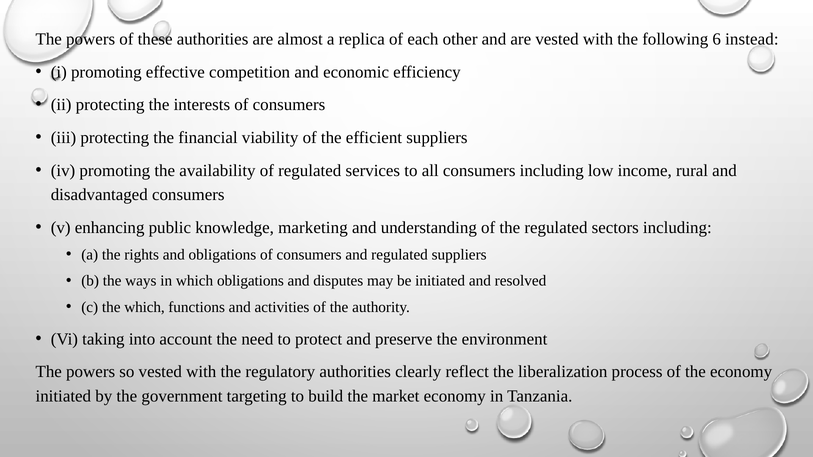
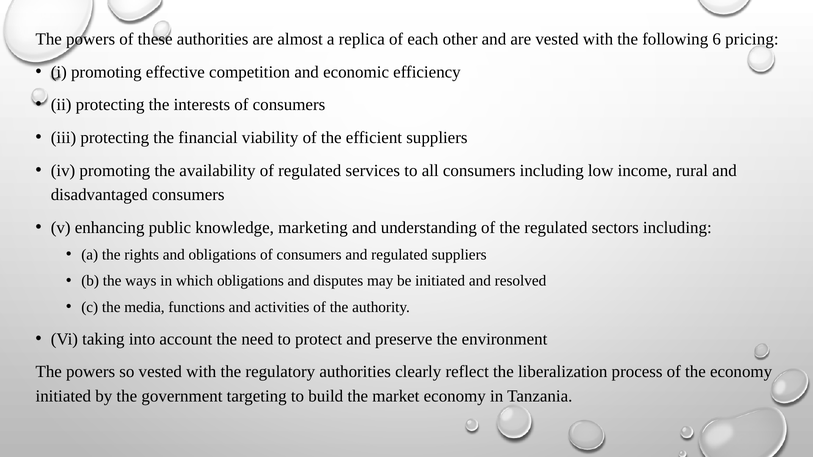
instead: instead -> pricing
the which: which -> media
